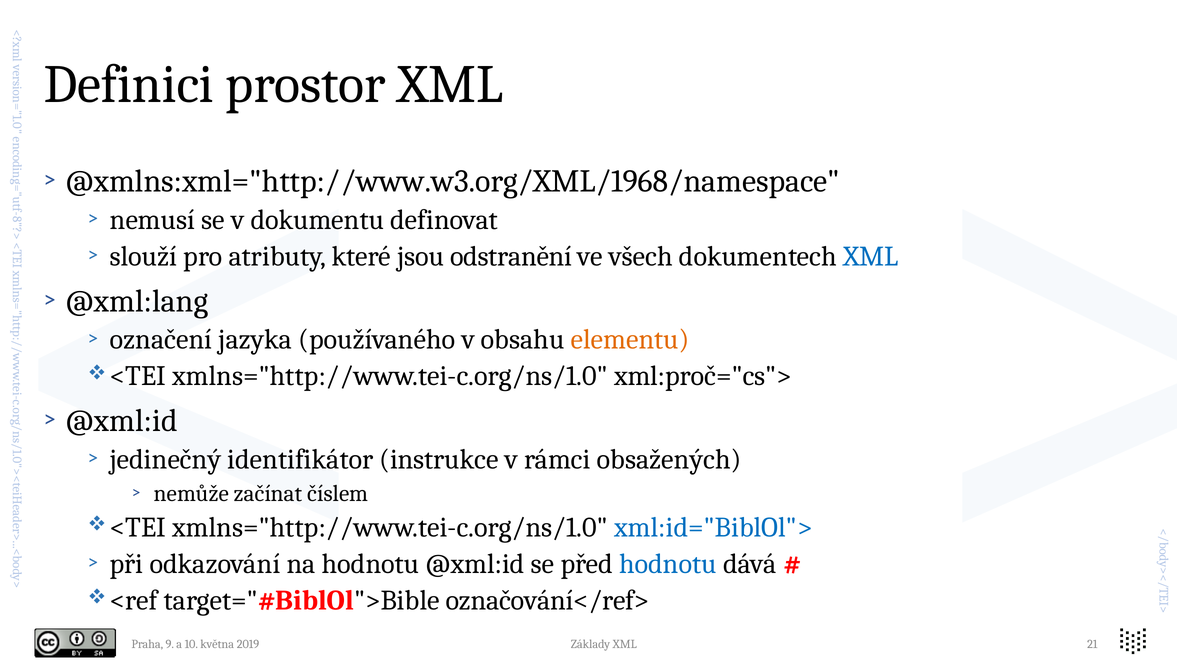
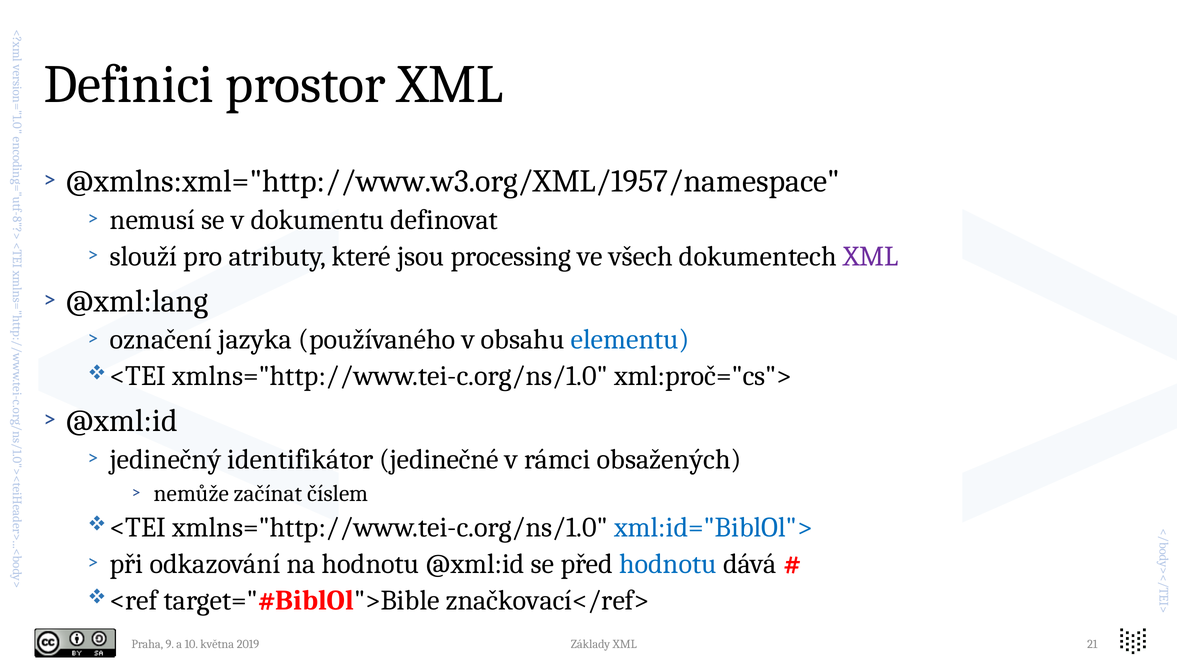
@xmlns:xml="http://www.w3.org/XML/1968/namespace: @xmlns:xml="http://www.w3.org/XML/1968/namespace -> @xmlns:xml="http://www.w3.org/XML/1957/namespace
odstranění: odstranění -> processing
XML at (871, 256) colour: blue -> purple
elementu colour: orange -> blue
instrukce: instrukce -> jedinečné
označování</ref>: označování</ref> -> značkovací</ref>
